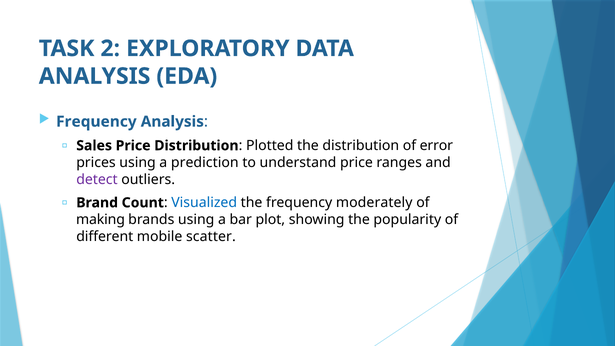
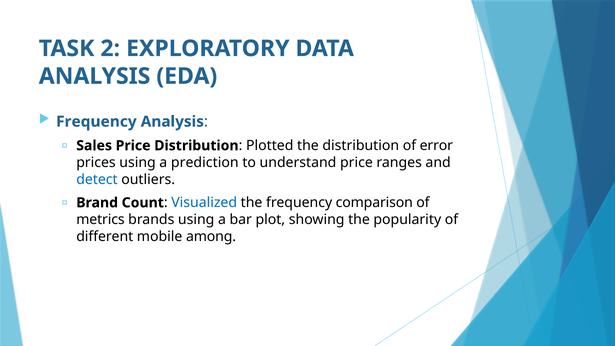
detect colour: purple -> blue
moderately: moderately -> comparison
making: making -> metrics
scatter: scatter -> among
